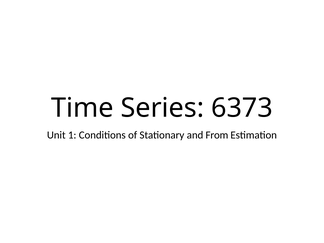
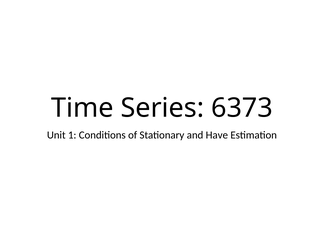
From: From -> Have
